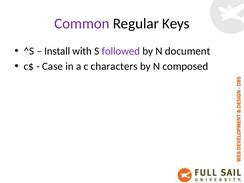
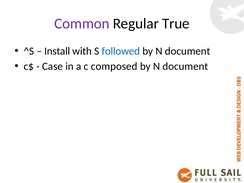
Keys: Keys -> True
followed colour: purple -> blue
characters: characters -> composed
composed at (185, 66): composed -> document
